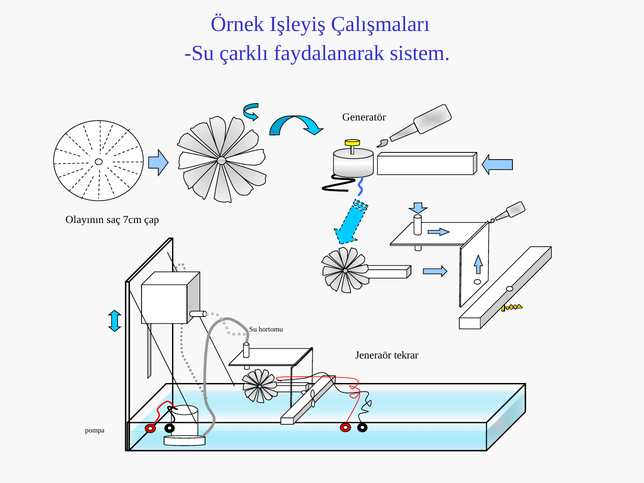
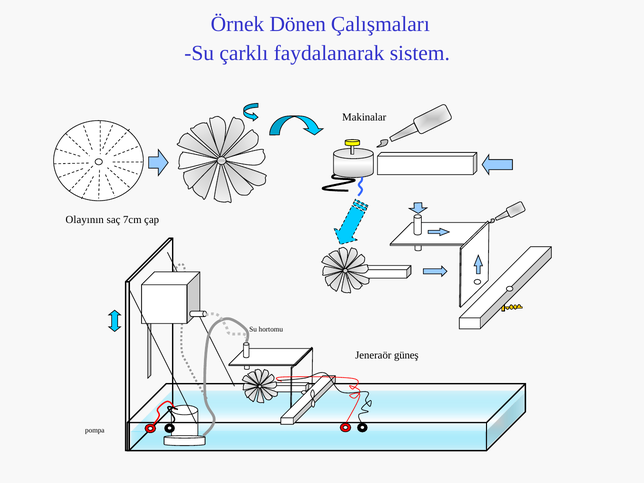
Işleyiş: Işleyiş -> Dönen
Generatör: Generatör -> Makinalar
tekrar: tekrar -> güneş
